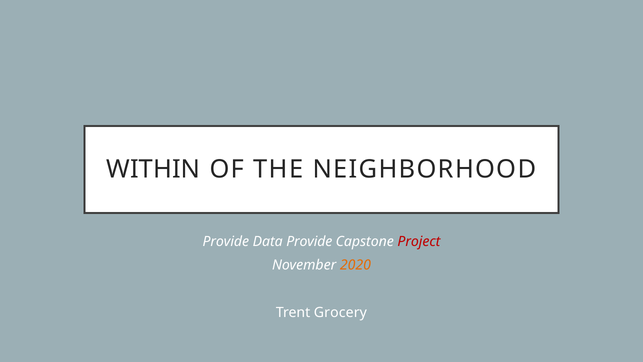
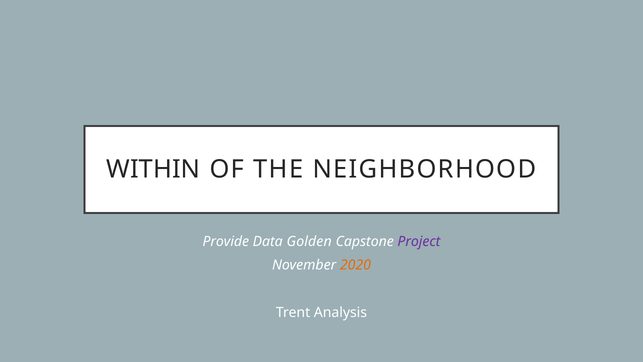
Data Provide: Provide -> Golden
Project colour: red -> purple
Grocery: Grocery -> Analysis
